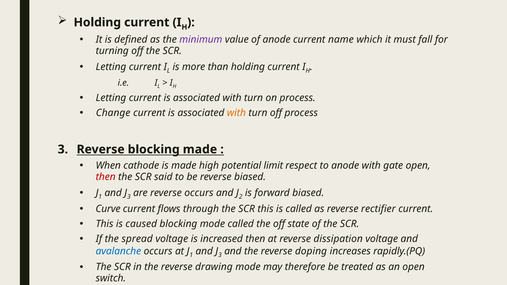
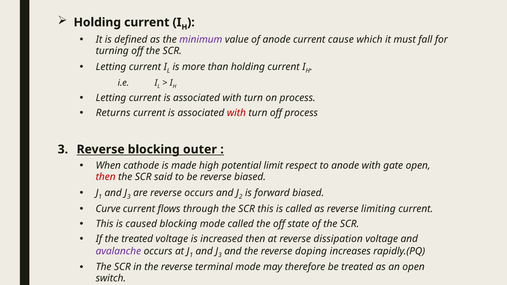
name: name -> cause
Change: Change -> Returns
with at (236, 113) colour: orange -> red
blocking made: made -> outer
rectifier: rectifier -> limiting
the spread: spread -> treated
avalanche colour: blue -> purple
drawing: drawing -> terminal
